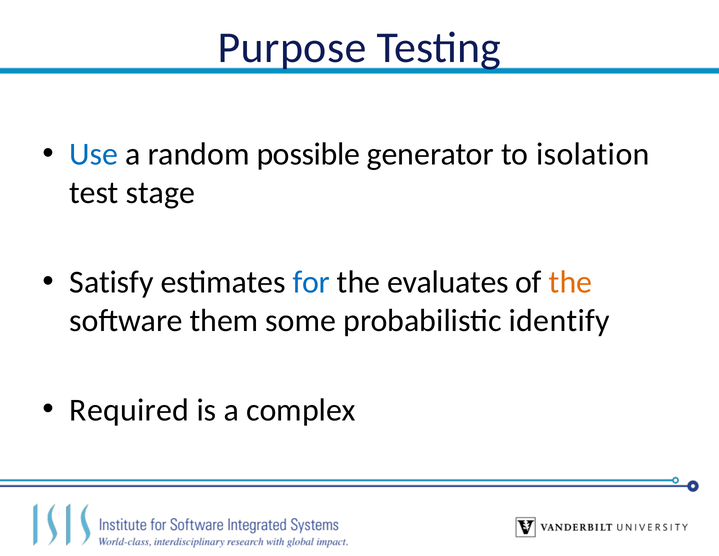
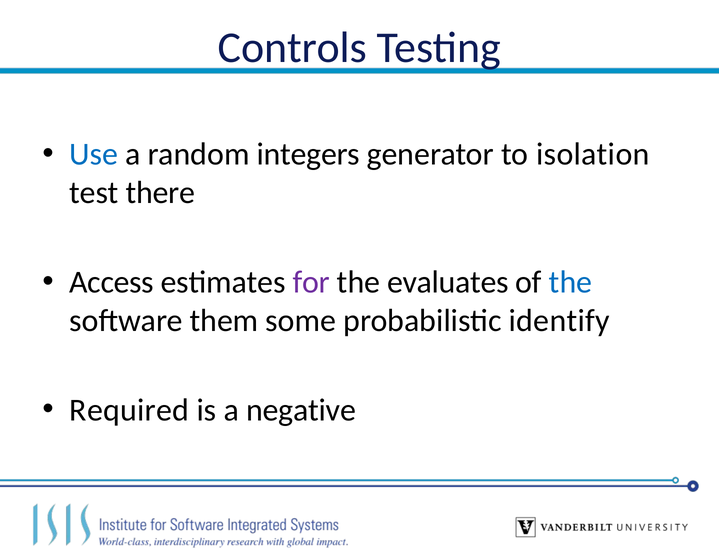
Purpose: Purpose -> Controls
possible: possible -> integers
stage: stage -> there
Satisfy: Satisfy -> Access
for colour: blue -> purple
the at (571, 282) colour: orange -> blue
complex: complex -> negative
